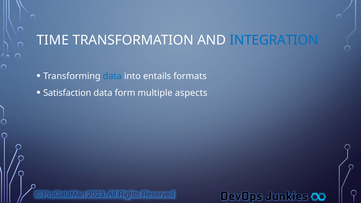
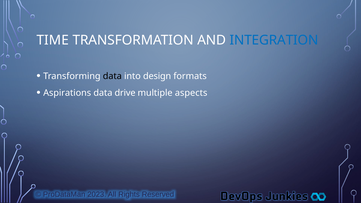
data at (112, 76) colour: blue -> black
entails: entails -> design
Satisfaction: Satisfaction -> Aspirations
form: form -> drive
